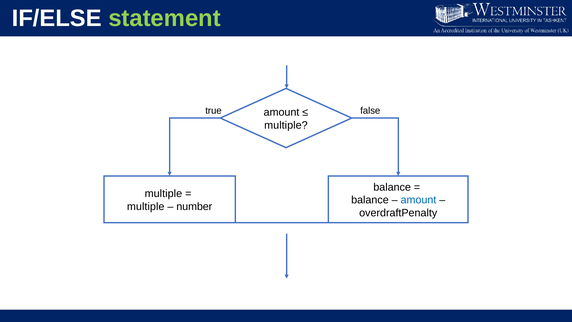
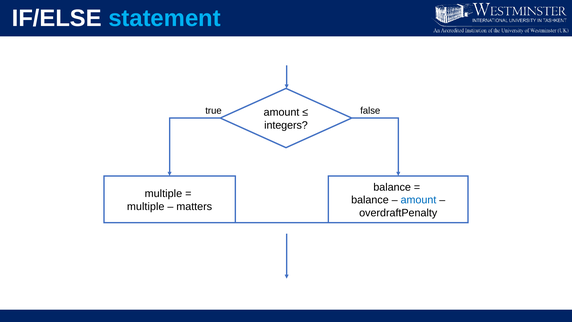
statement colour: light green -> light blue
multiple at (286, 125): multiple -> integers
number: number -> matters
